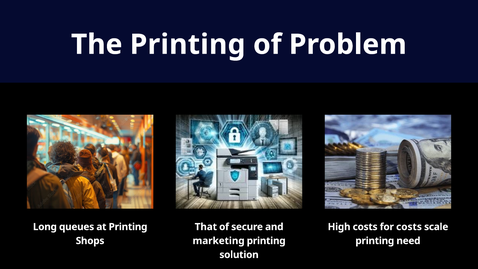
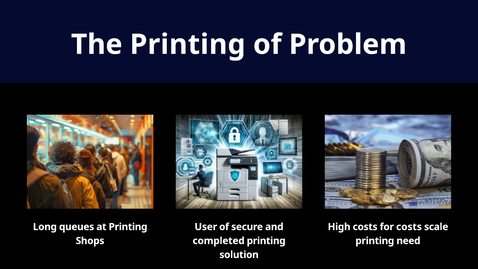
That: That -> User
marketing: marketing -> completed
